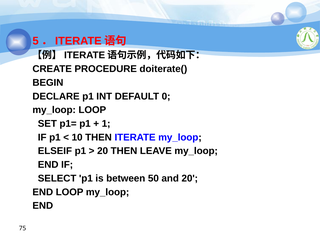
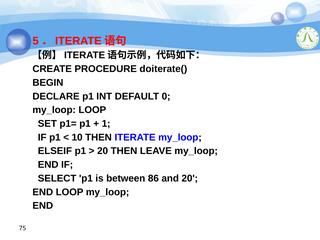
50: 50 -> 86
